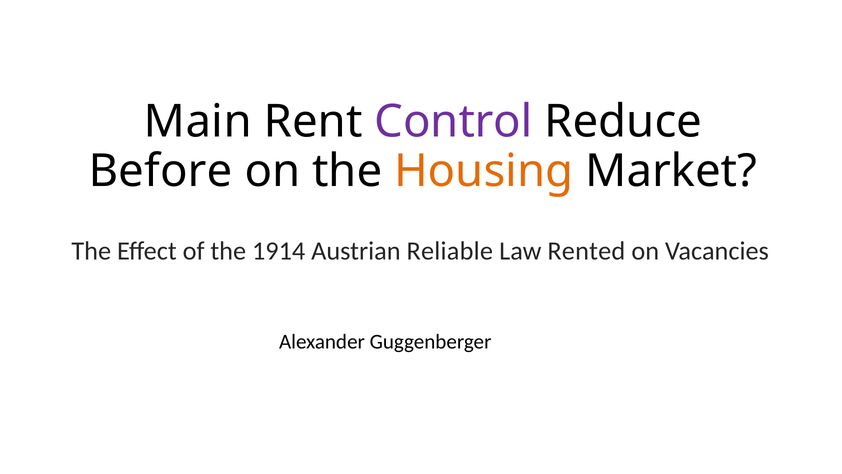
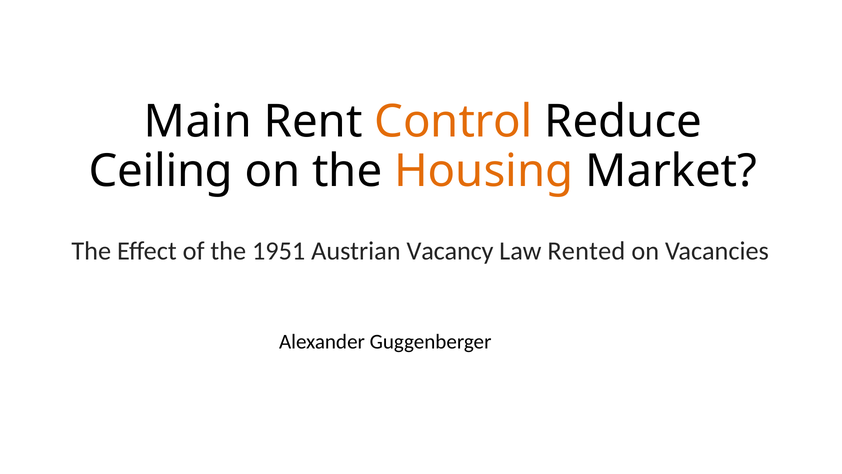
Control colour: purple -> orange
Before: Before -> Ceiling
1914: 1914 -> 1951
Reliable: Reliable -> Vacancy
